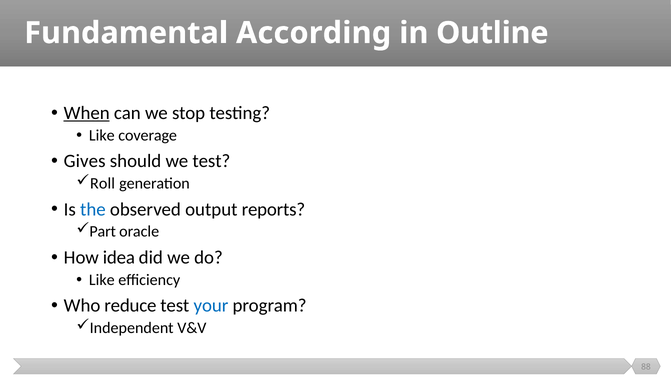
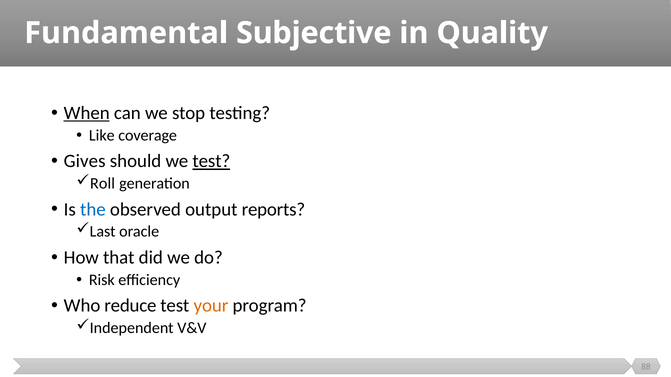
According: According -> Subjective
Outline: Outline -> Quality
test at (211, 161) underline: none -> present
Part: Part -> Last
idea: idea -> that
Like at (102, 280): Like -> Risk
your colour: blue -> orange
